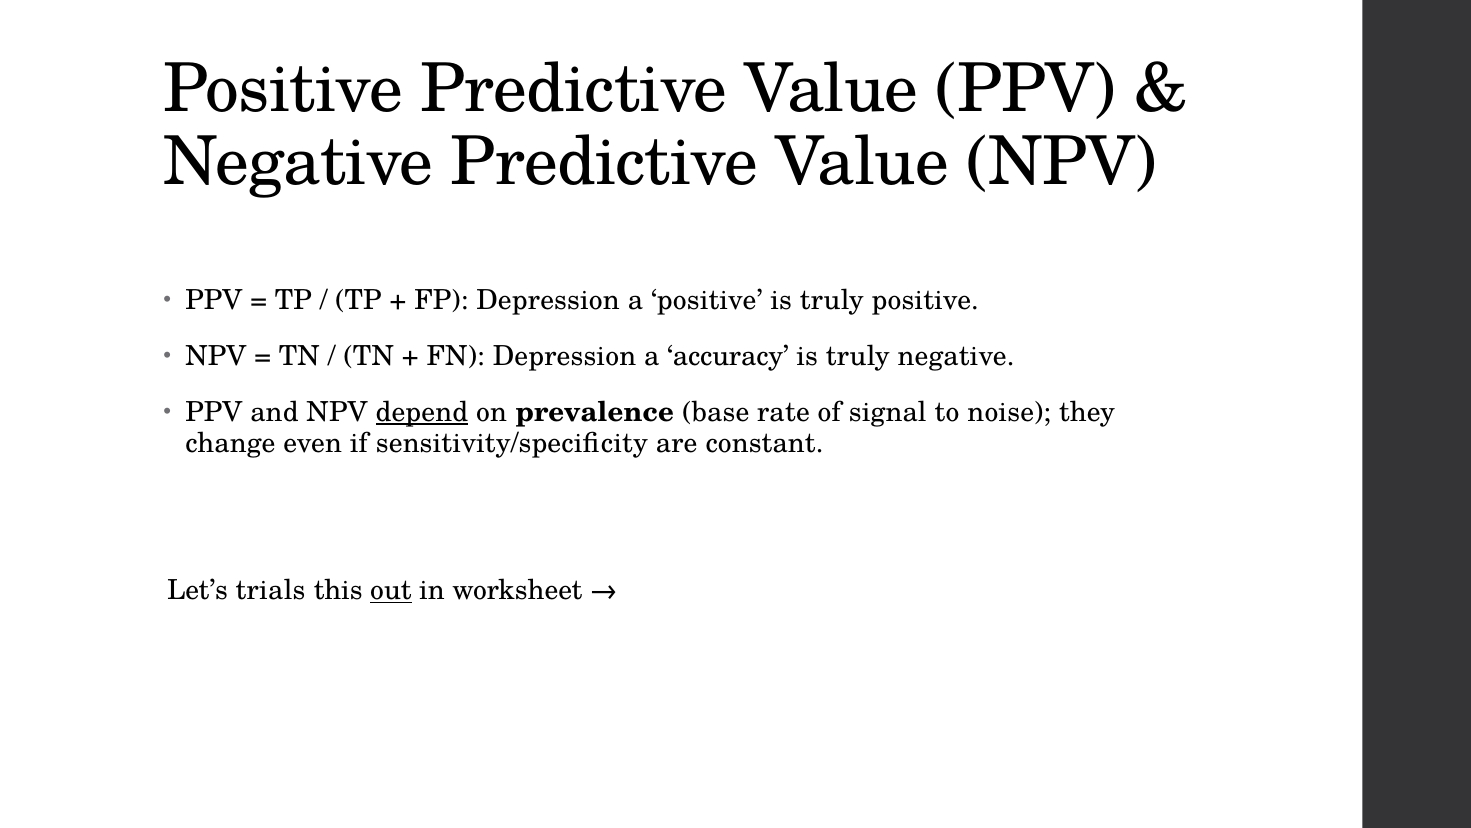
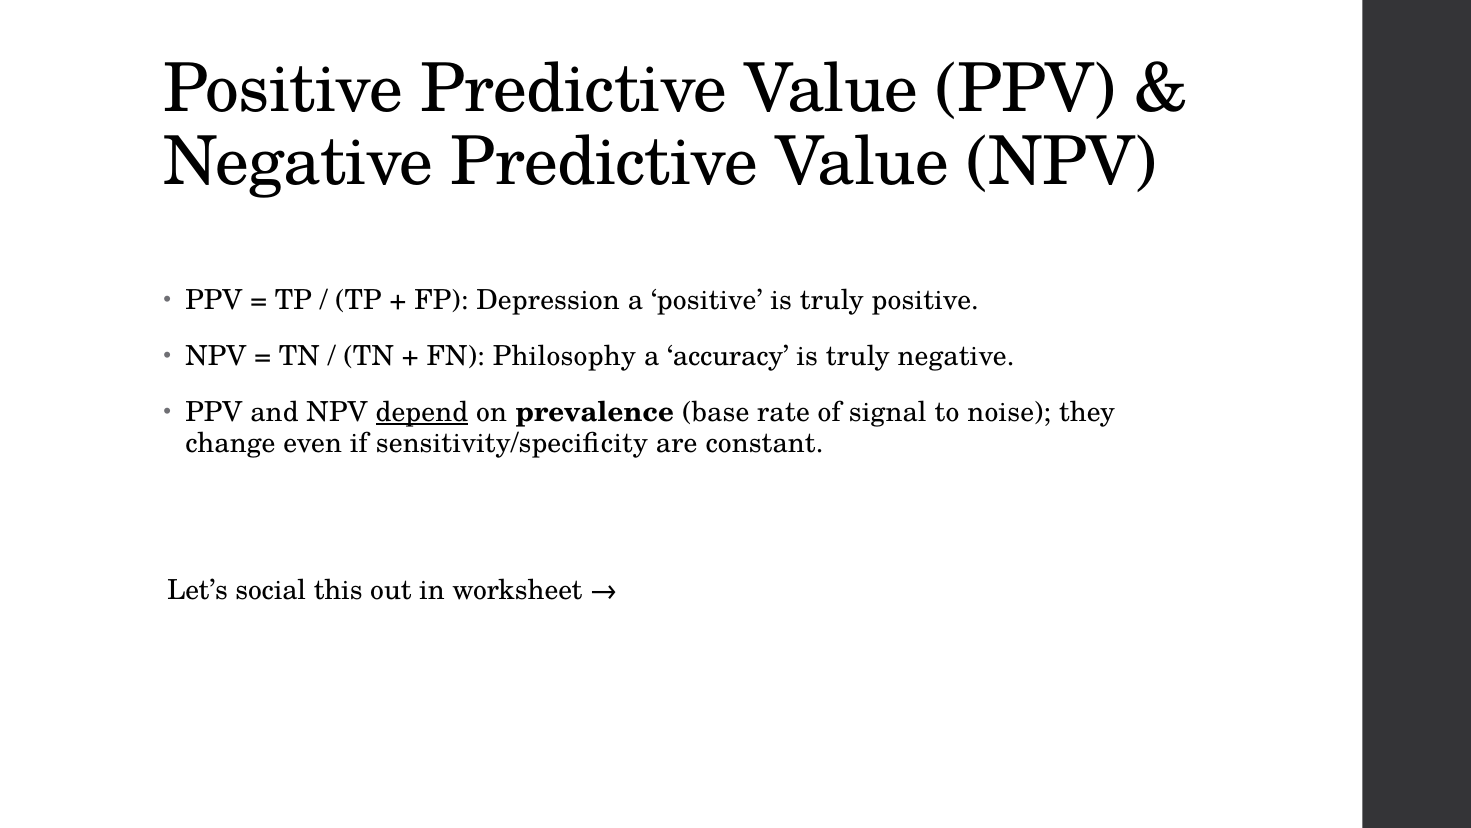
FN Depression: Depression -> Philosophy
trials: trials -> social
out underline: present -> none
